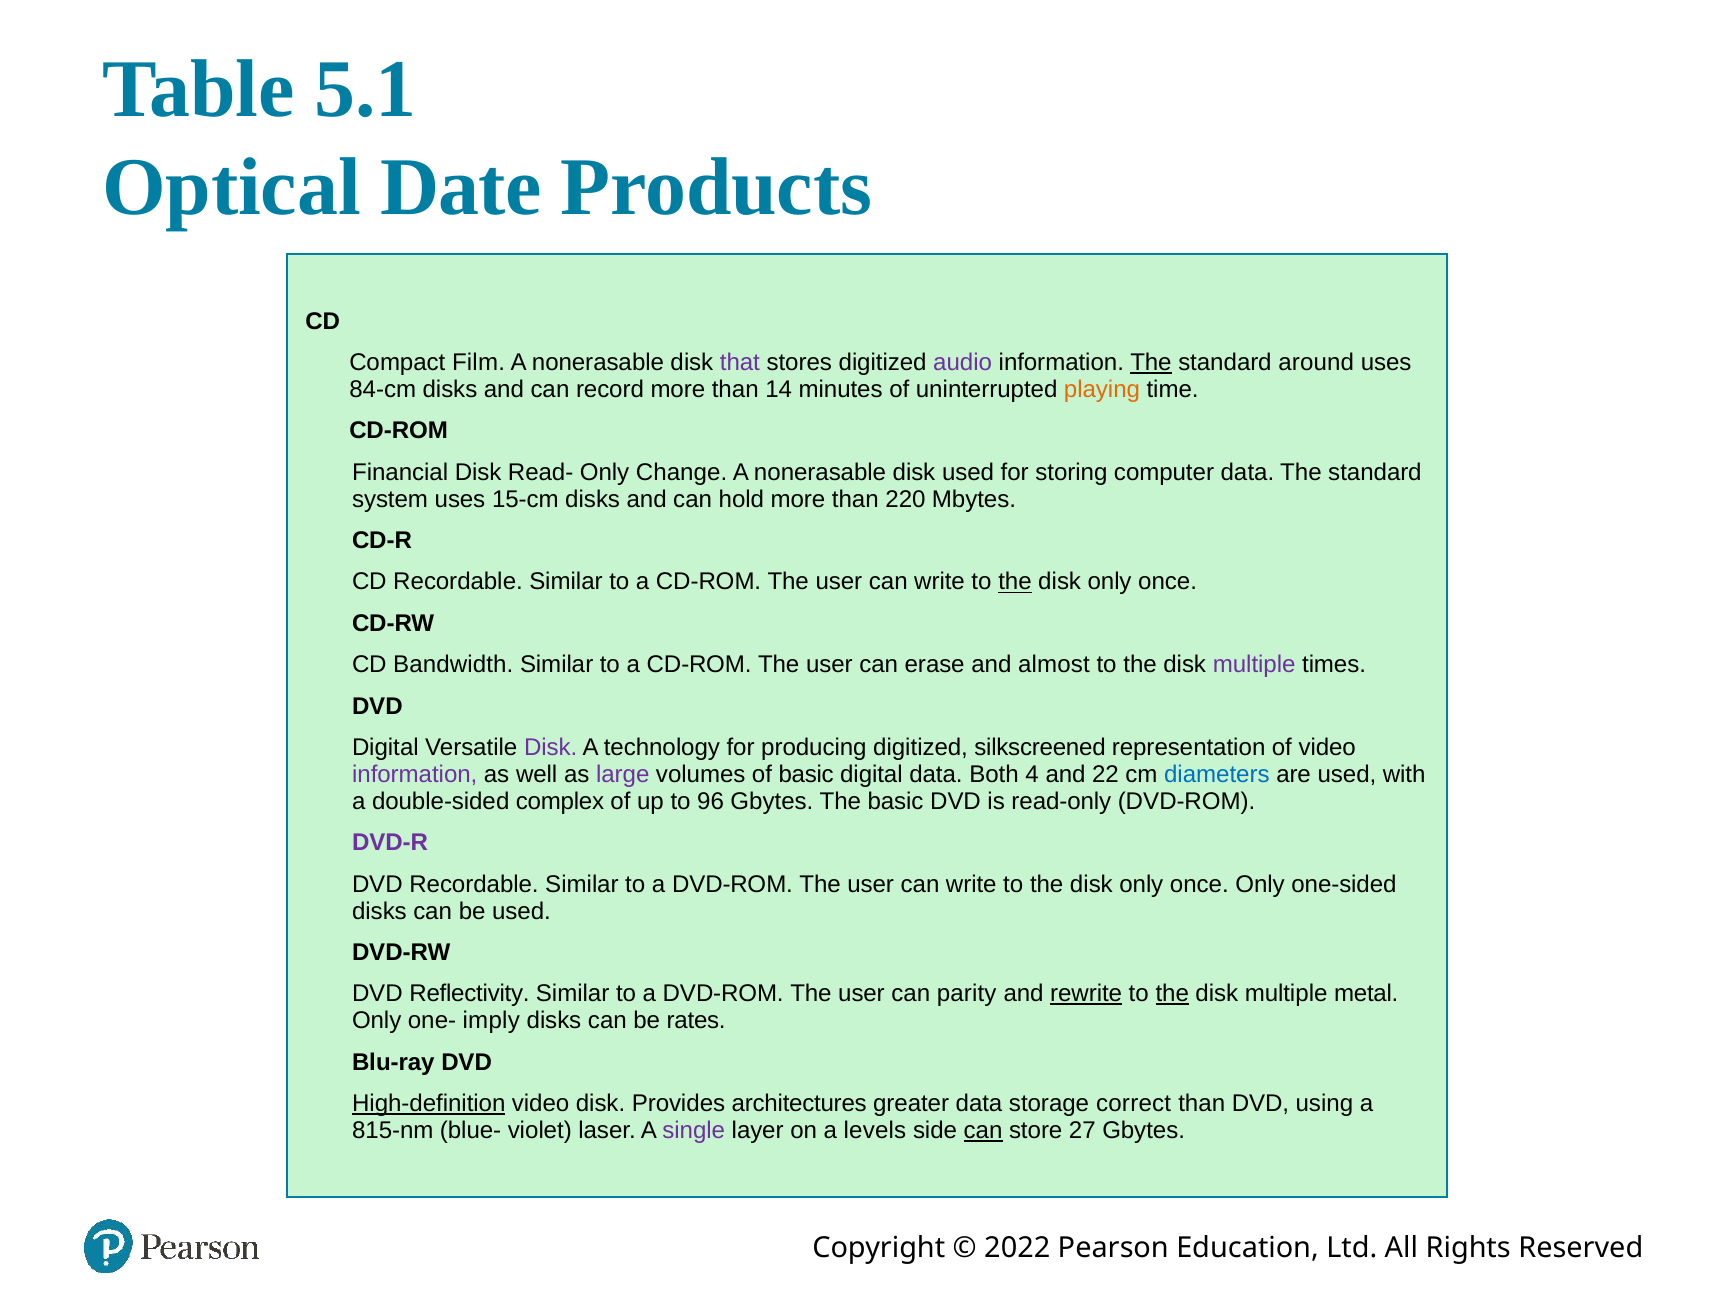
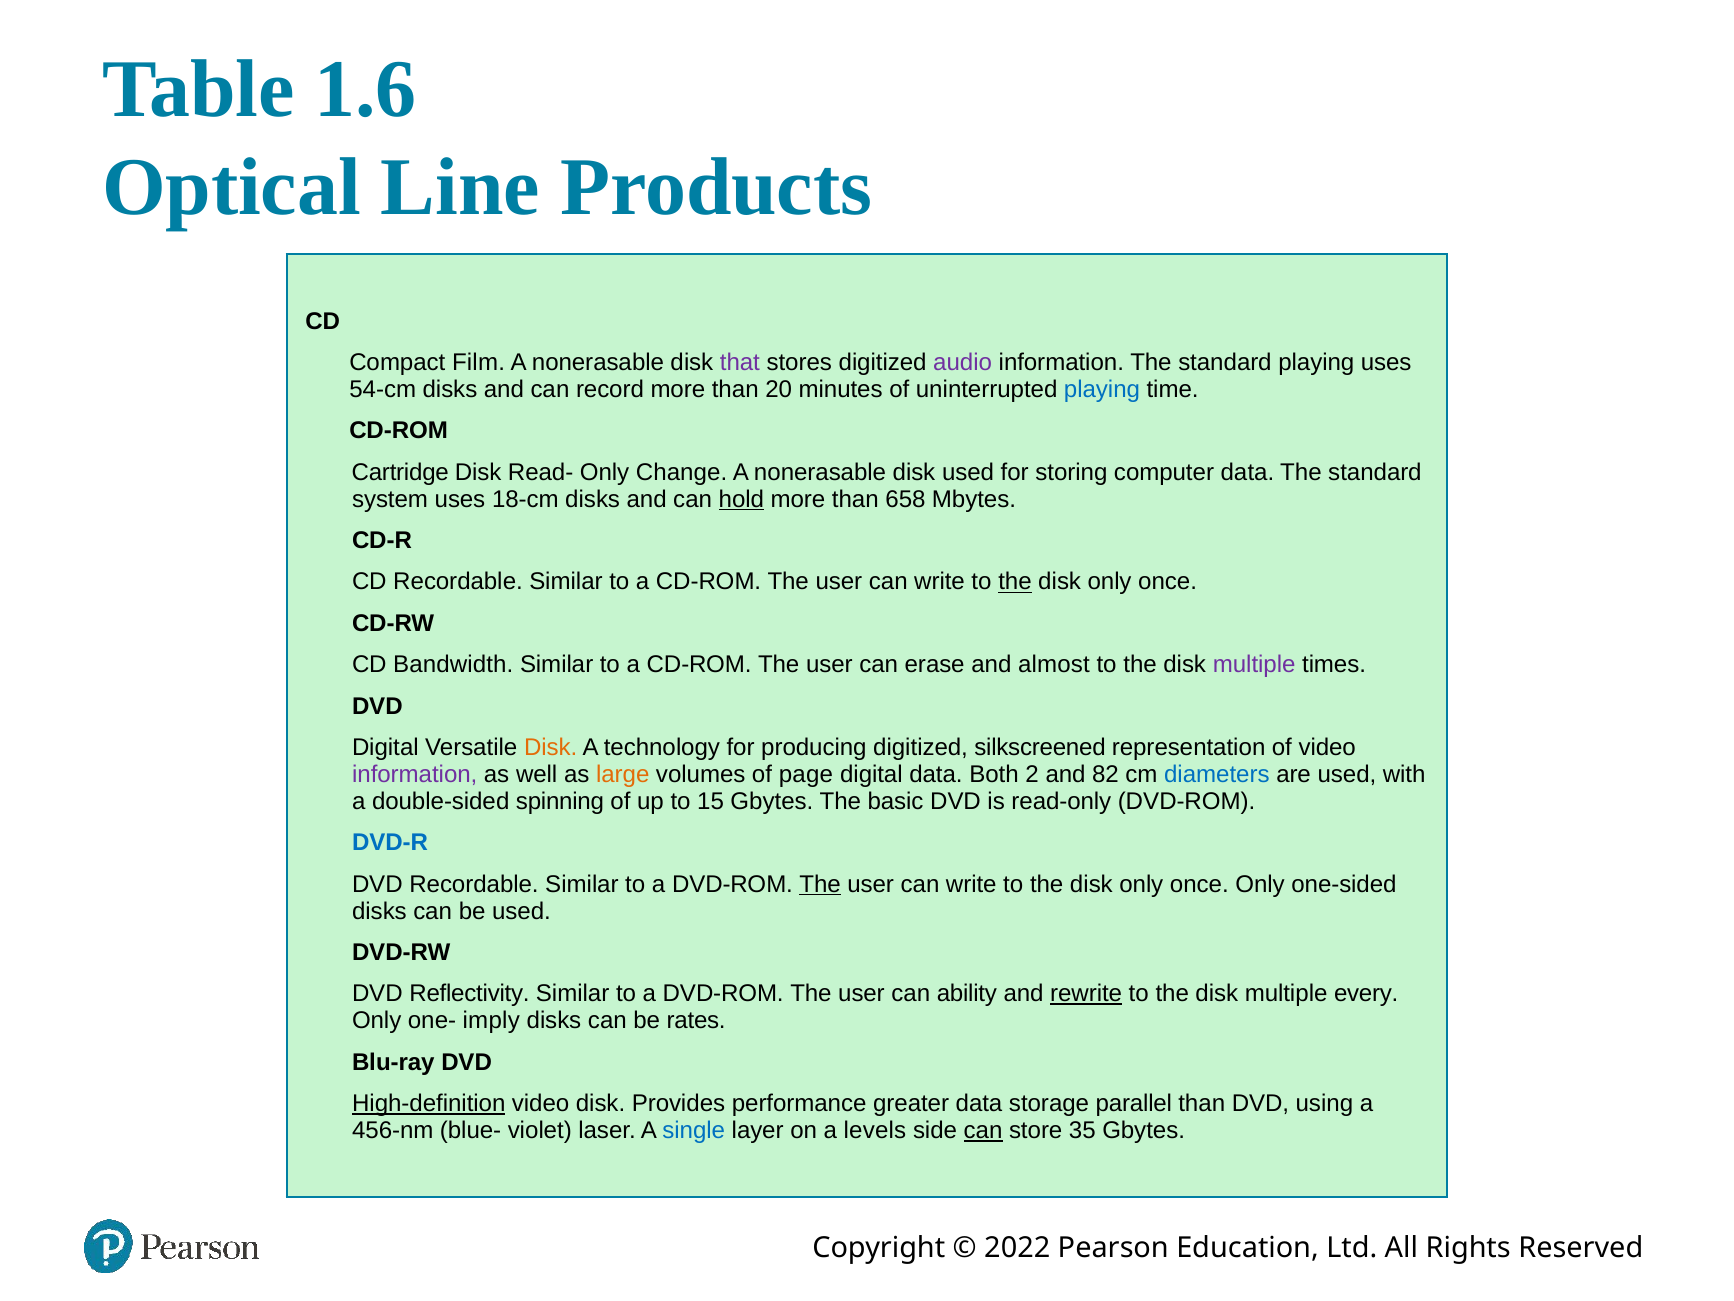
5.1: 5.1 -> 1.6
Date: Date -> Line
The at (1151, 363) underline: present -> none
standard around: around -> playing
84-cm: 84-cm -> 54-cm
14: 14 -> 20
playing at (1102, 389) colour: orange -> blue
Financial: Financial -> Cartridge
15-cm: 15-cm -> 18-cm
hold underline: none -> present
220: 220 -> 658
Disk at (551, 747) colour: purple -> orange
large colour: purple -> orange
of basic: basic -> page
4: 4 -> 2
22: 22 -> 82
complex: complex -> spinning
96: 96 -> 15
DVD-R colour: purple -> blue
The at (820, 884) underline: none -> present
parity: parity -> ability
the at (1172, 993) underline: present -> none
metal: metal -> every
architectures: architectures -> performance
correct: correct -> parallel
815-nm: 815-nm -> 456-nm
single colour: purple -> blue
27: 27 -> 35
